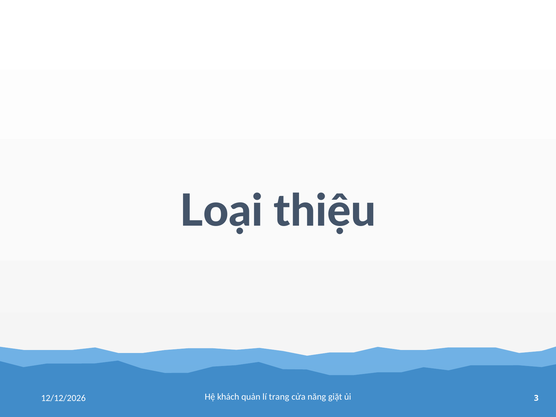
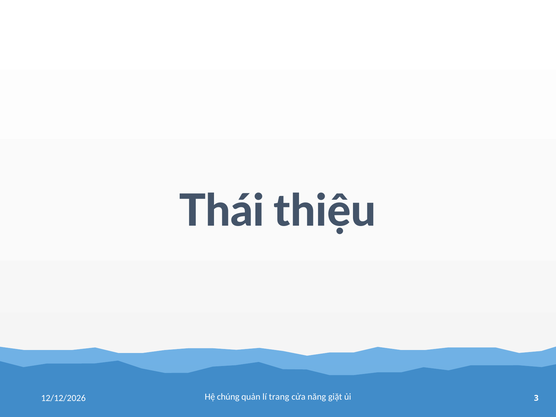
Loại: Loại -> Thái
khách: khách -> chúng
